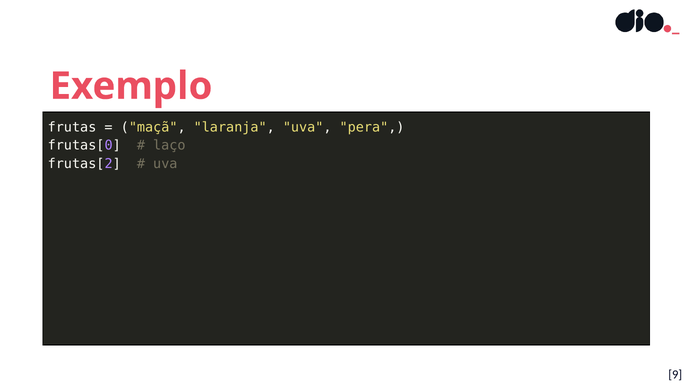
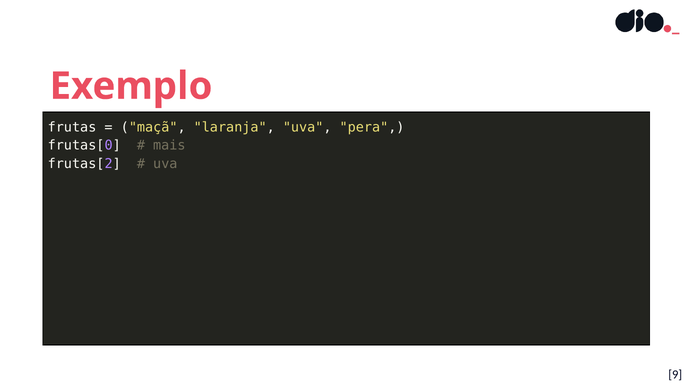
laço: laço -> mais
